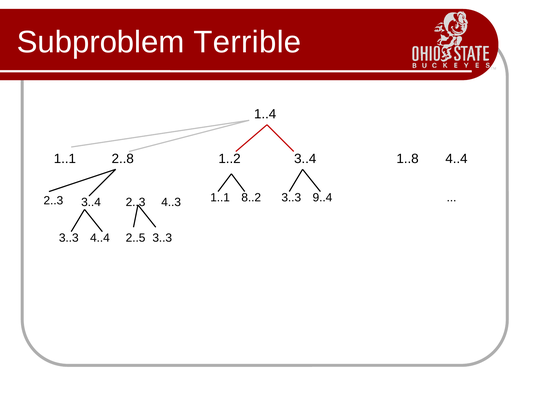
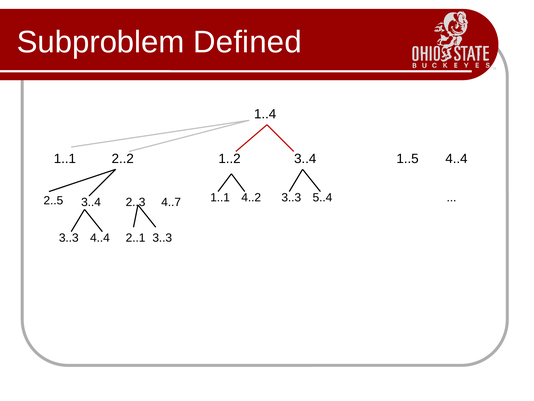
Terrible: Terrible -> Defined
2..8: 2..8 -> 2..2
1..8: 1..8 -> 1..5
8..2: 8..2 -> 4..2
2..3 at (53, 200): 2..3 -> 2..5
4..3: 4..3 -> 4..7
9..4: 9..4 -> 5..4
2..5: 2..5 -> 2..1
